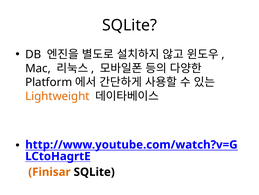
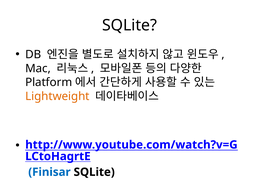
Finisar colour: orange -> blue
